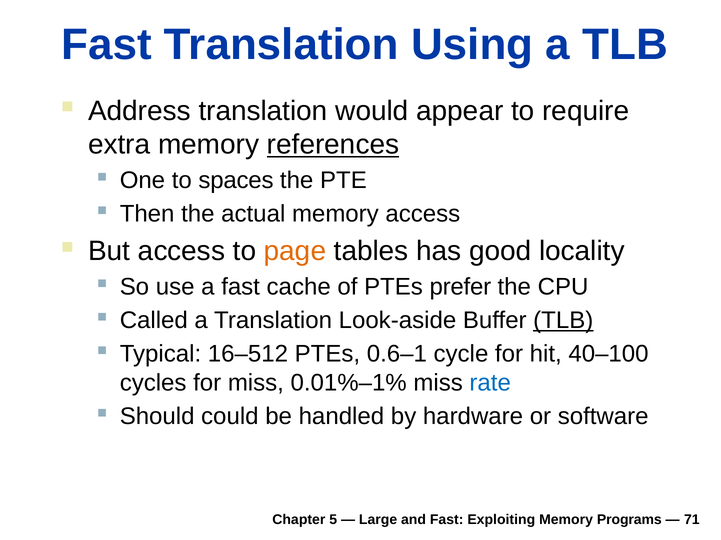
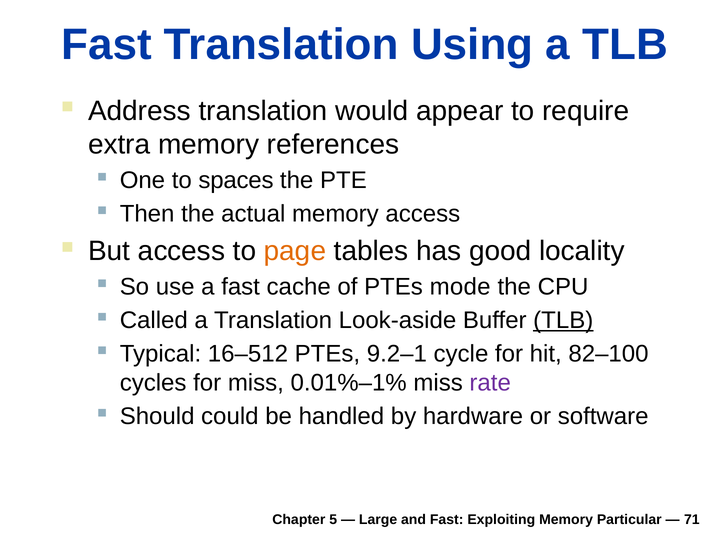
references underline: present -> none
prefer: prefer -> mode
0.6–1: 0.6–1 -> 9.2–1
40–100: 40–100 -> 82–100
rate colour: blue -> purple
Programs: Programs -> Particular
